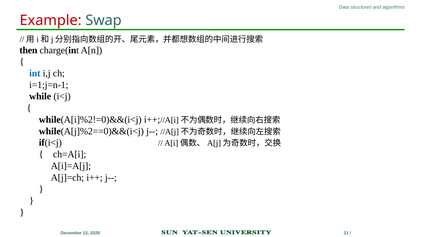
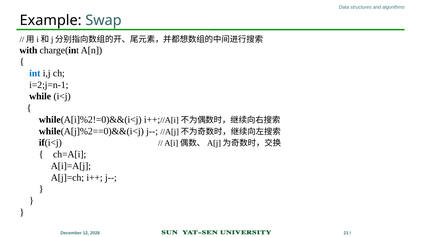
Example colour: red -> black
then: then -> with
i=1;j=n-1: i=1;j=n-1 -> i=2;j=n-1
